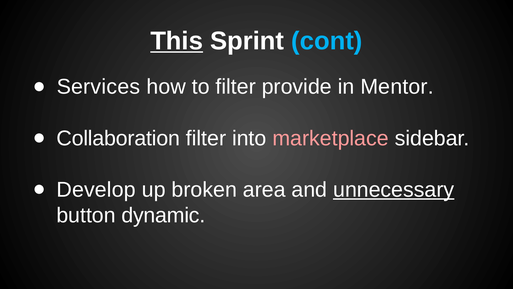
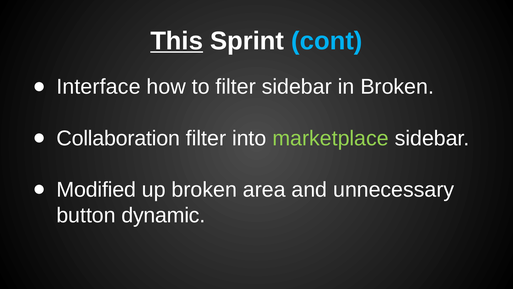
Services: Services -> Interface
filter provide: provide -> sidebar
in Mentor: Mentor -> Broken
marketplace colour: pink -> light green
Develop: Develop -> Modified
unnecessary underline: present -> none
